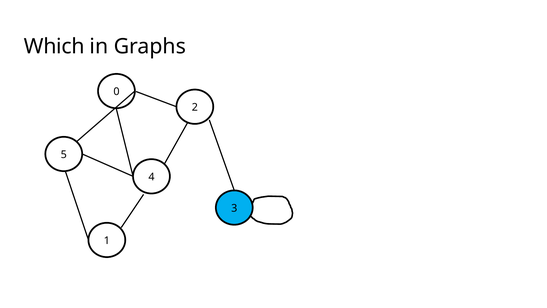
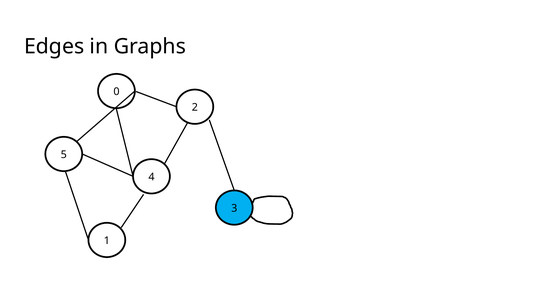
Which: Which -> Edges
